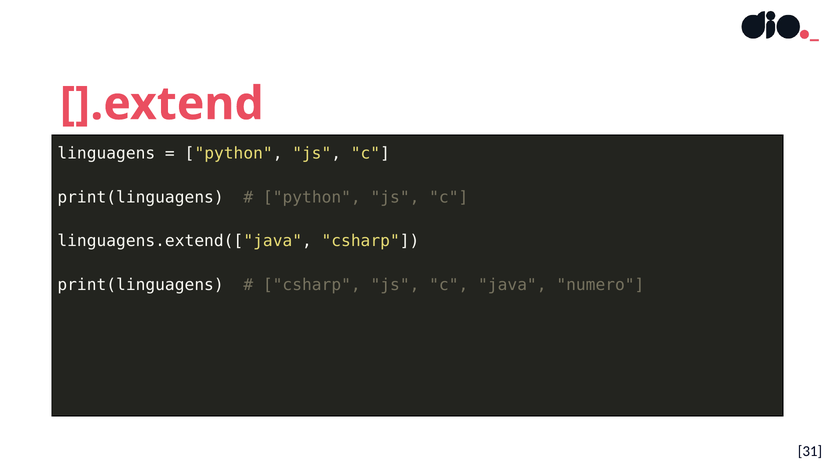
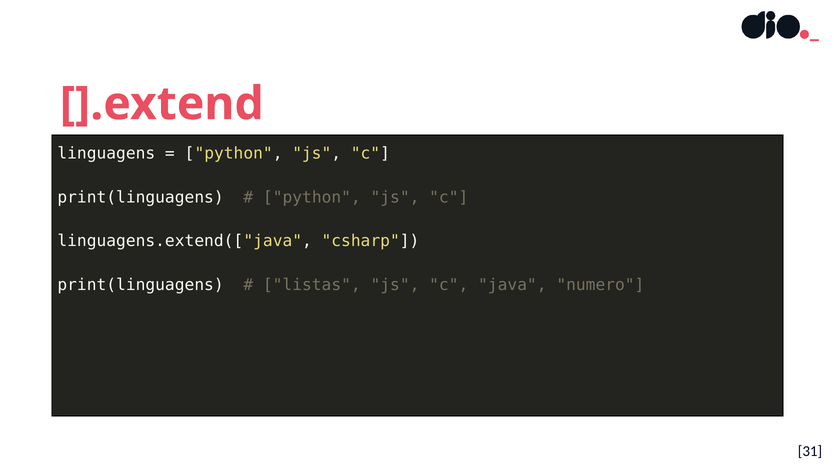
csharp at (312, 285): csharp -> listas
